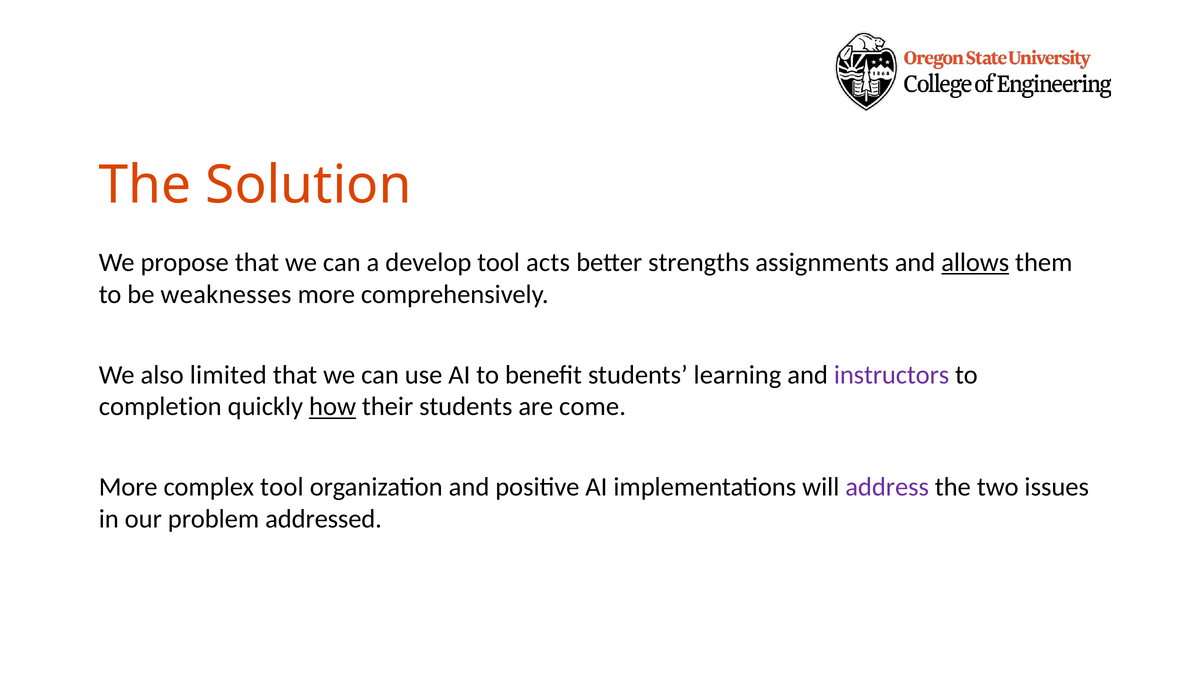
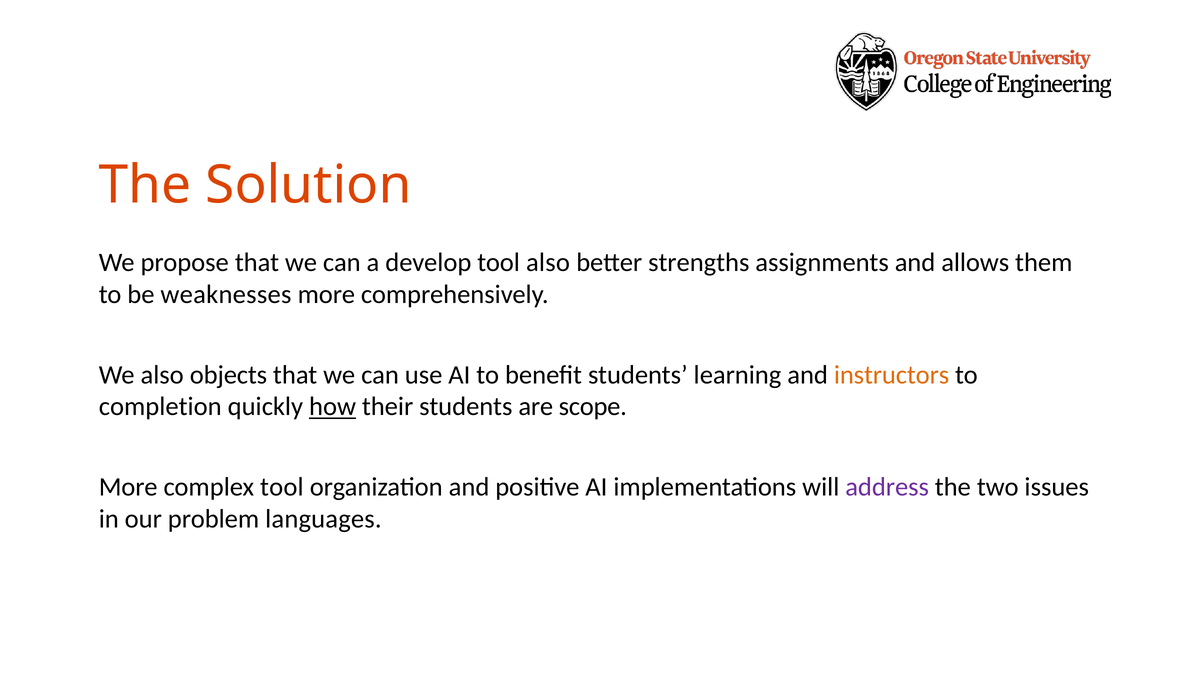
tool acts: acts -> also
allows underline: present -> none
limited: limited -> objects
instructors colour: purple -> orange
come: come -> scope
addressed: addressed -> languages
